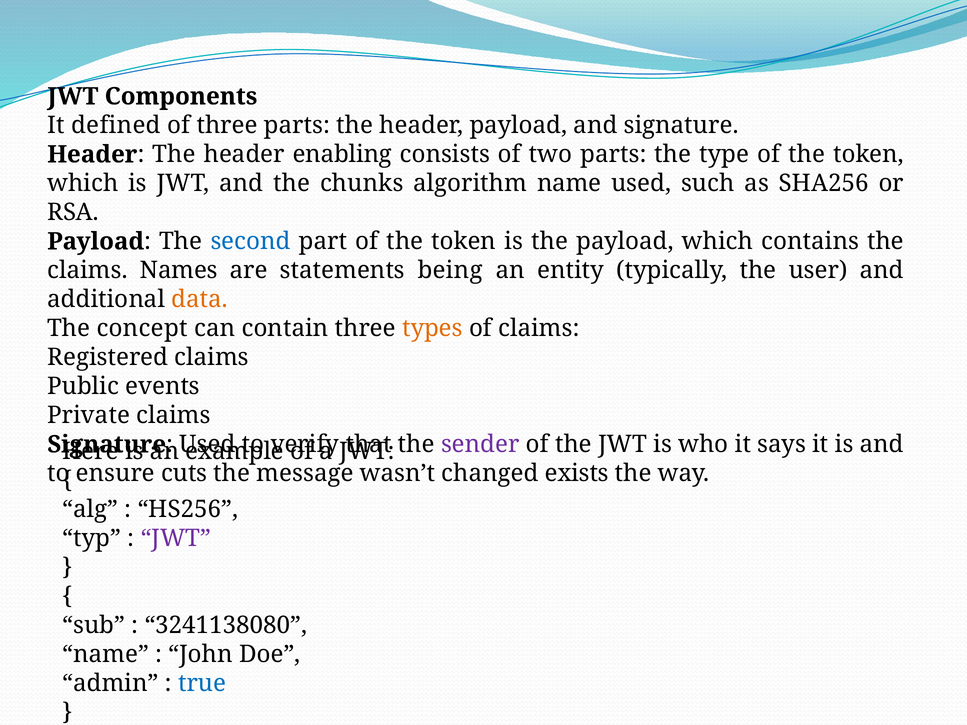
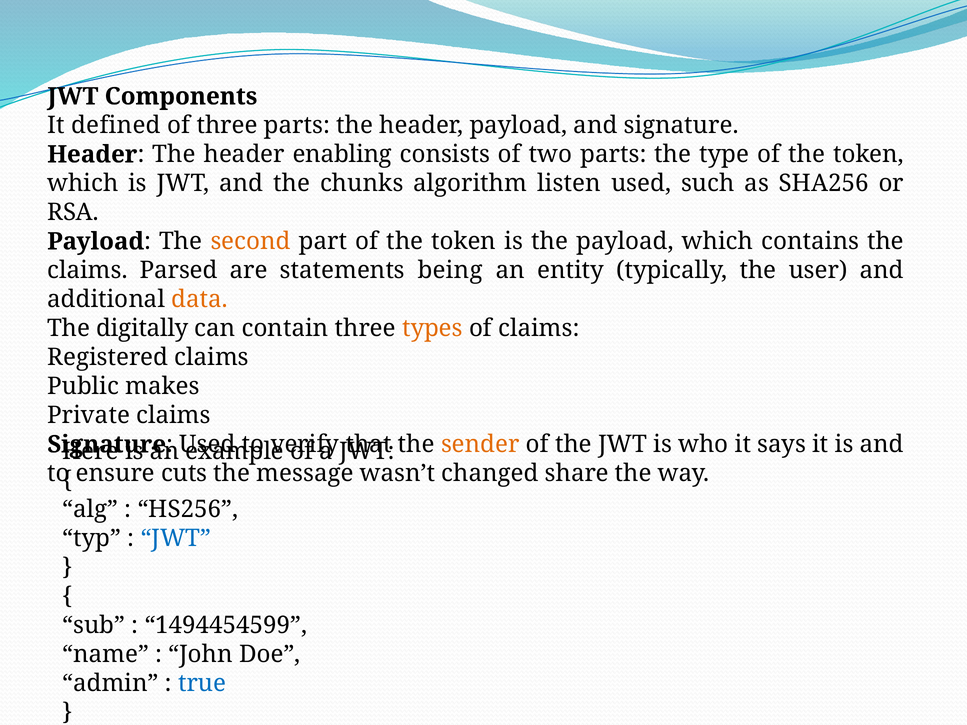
algorithm name: name -> listen
second colour: blue -> orange
Names: Names -> Parsed
concept: concept -> digitally
events: events -> makes
sender colour: purple -> orange
exists: exists -> share
JWT at (176, 539) colour: purple -> blue
3241138080: 3241138080 -> 1494454599
